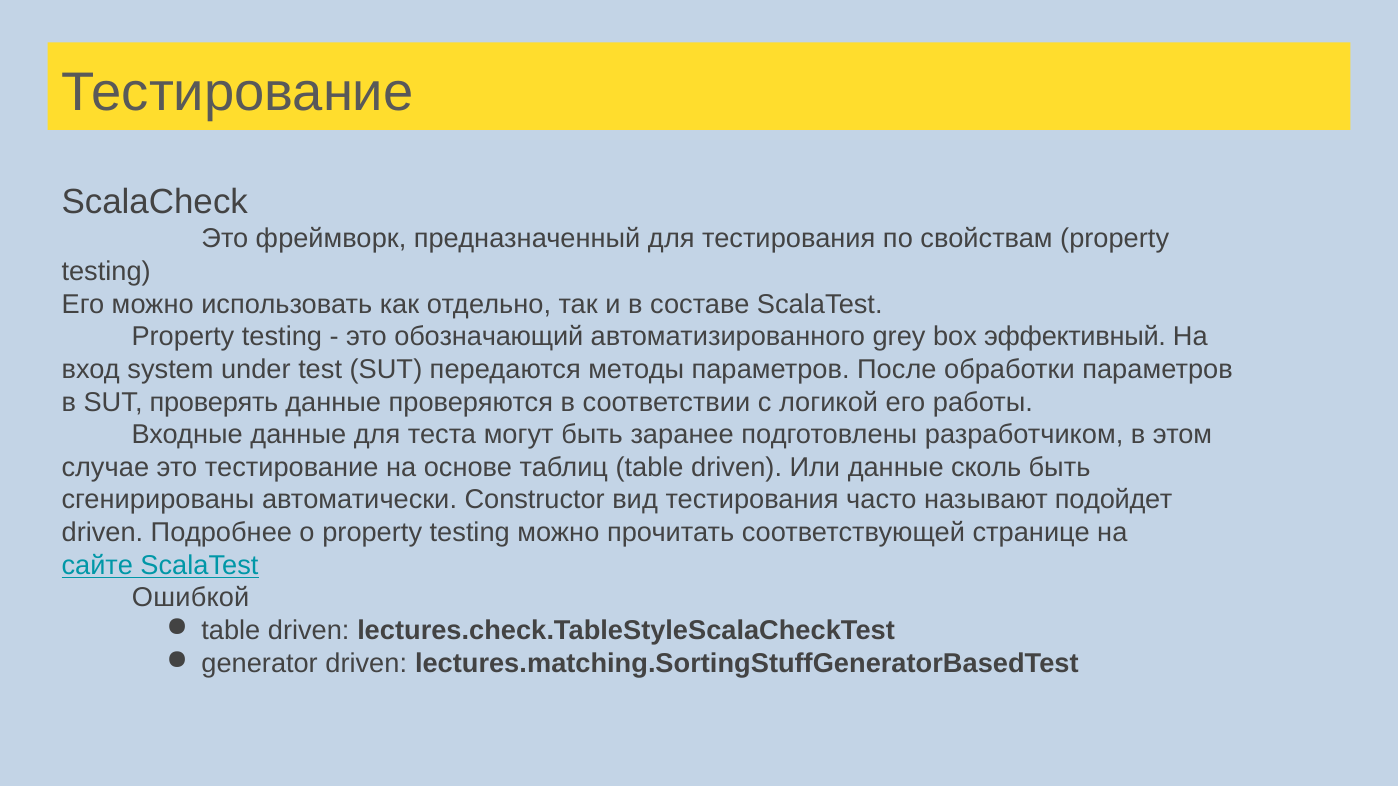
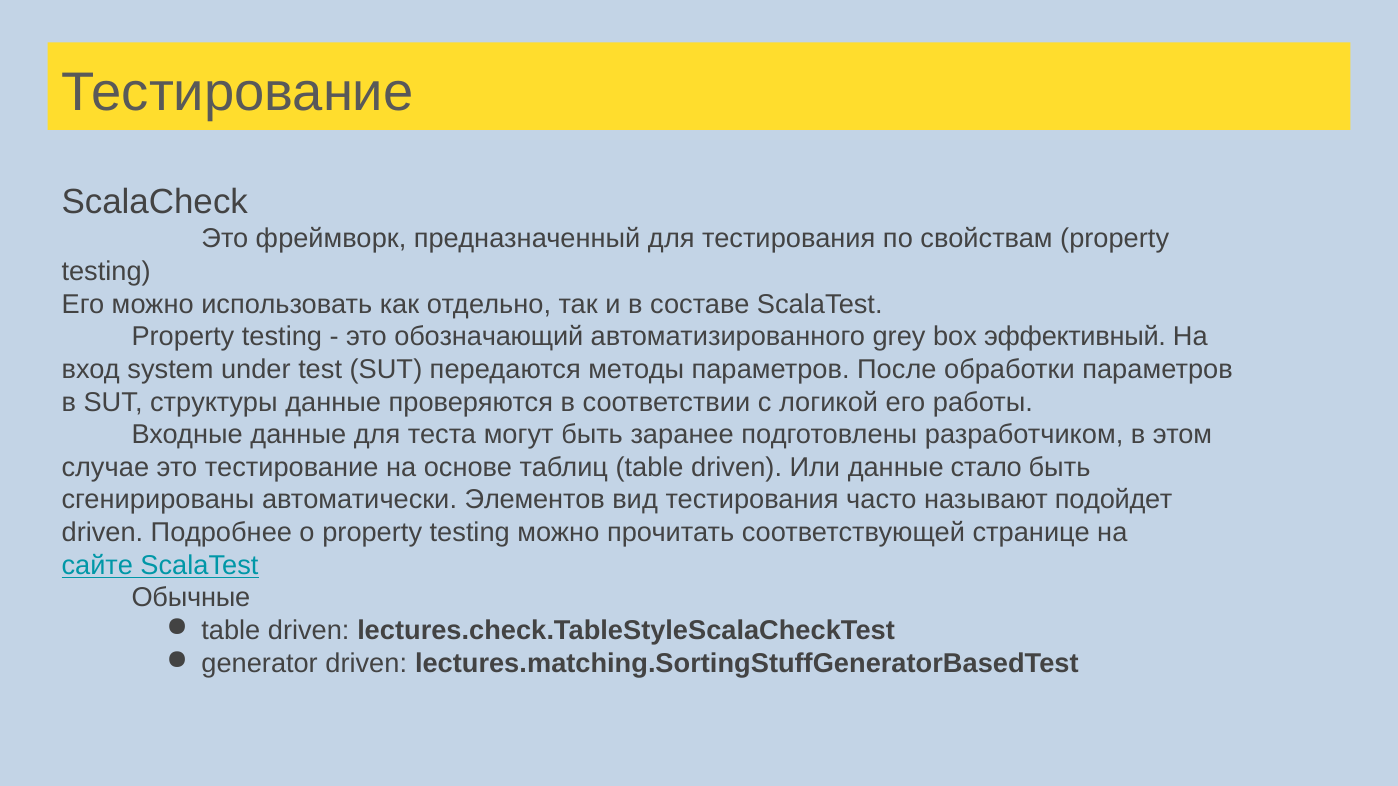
проверять: проверять -> структуры
сколь: сколь -> стало
Constructor: Constructor -> Элементов
Ошибкой: Ошибкой -> Обычные
